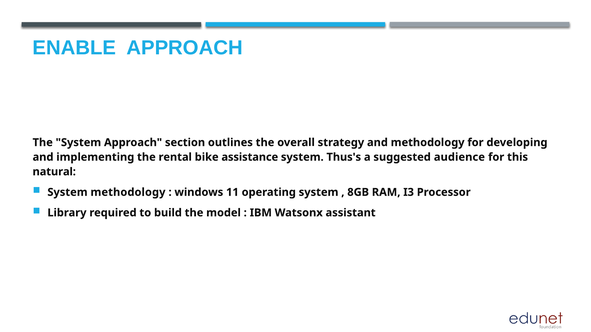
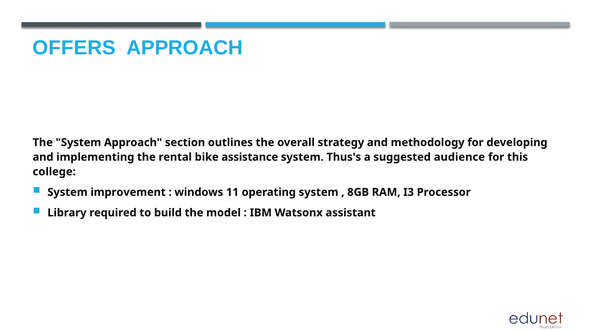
ENABLE: ENABLE -> OFFERS
natural: natural -> college
System methodology: methodology -> improvement
